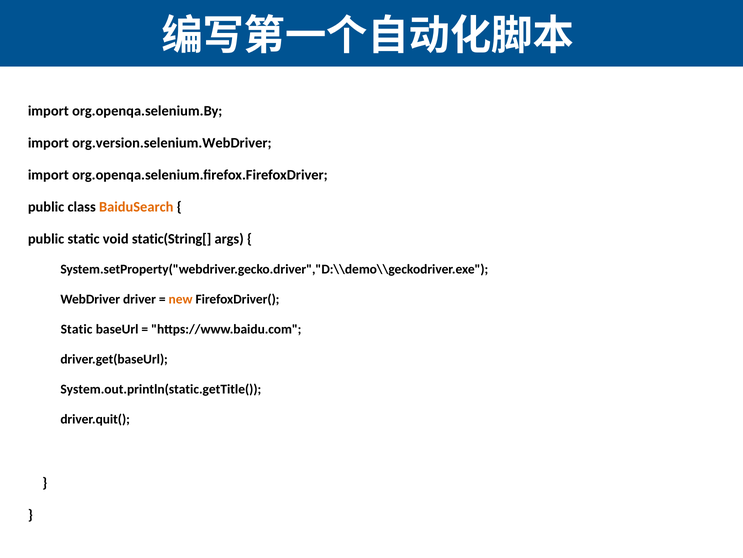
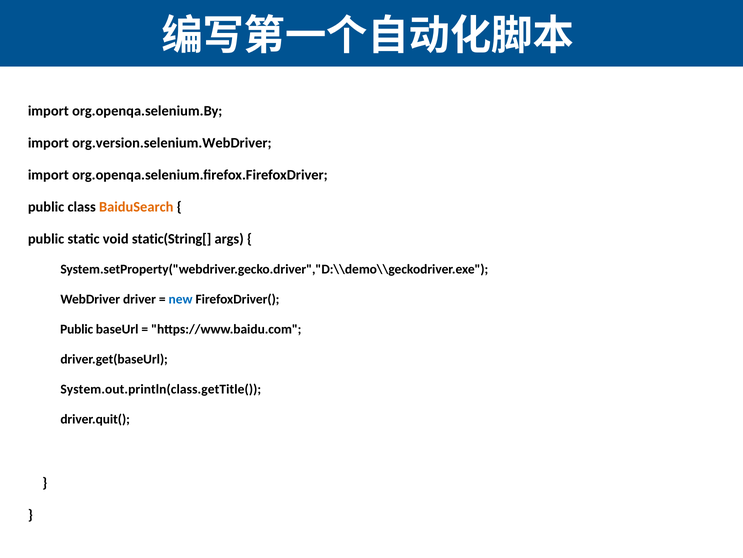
new colour: orange -> blue
Static at (77, 329): Static -> Public
System.out.println(static.getTitle(: System.out.println(static.getTitle( -> System.out.println(class.getTitle(
